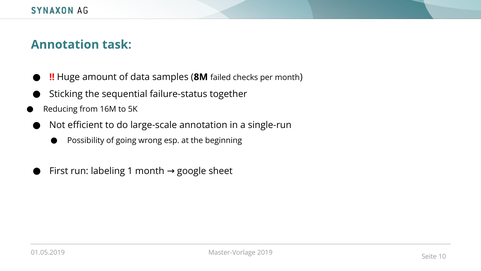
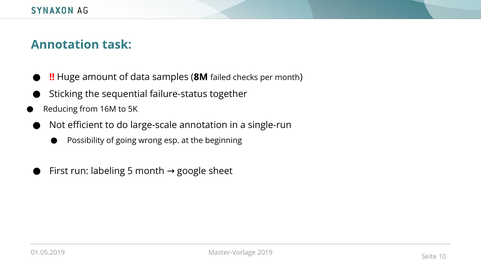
1: 1 -> 5
